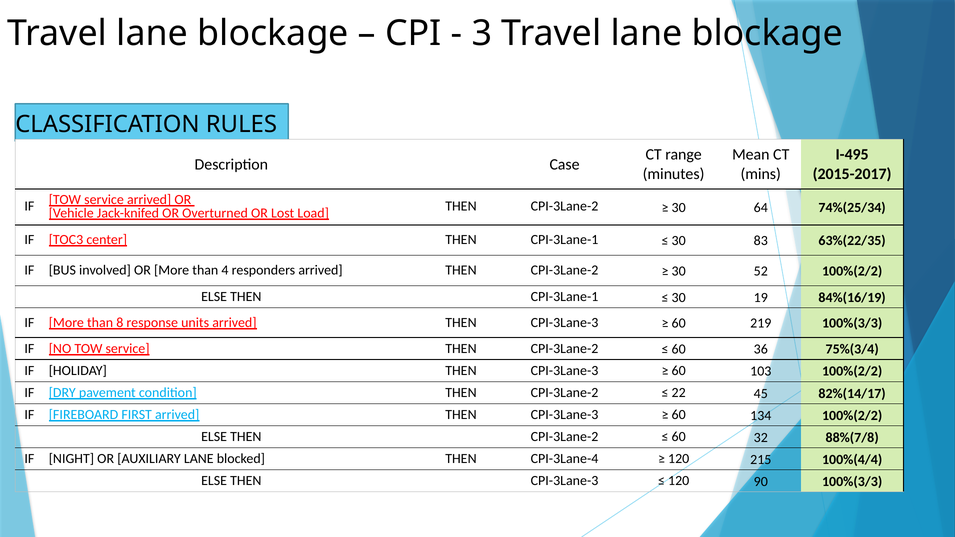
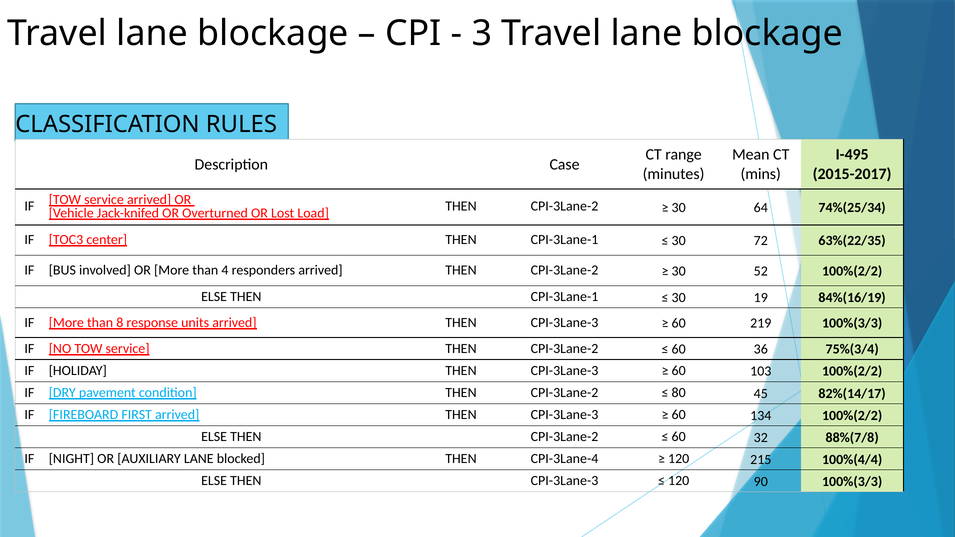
83: 83 -> 72
22: 22 -> 80
